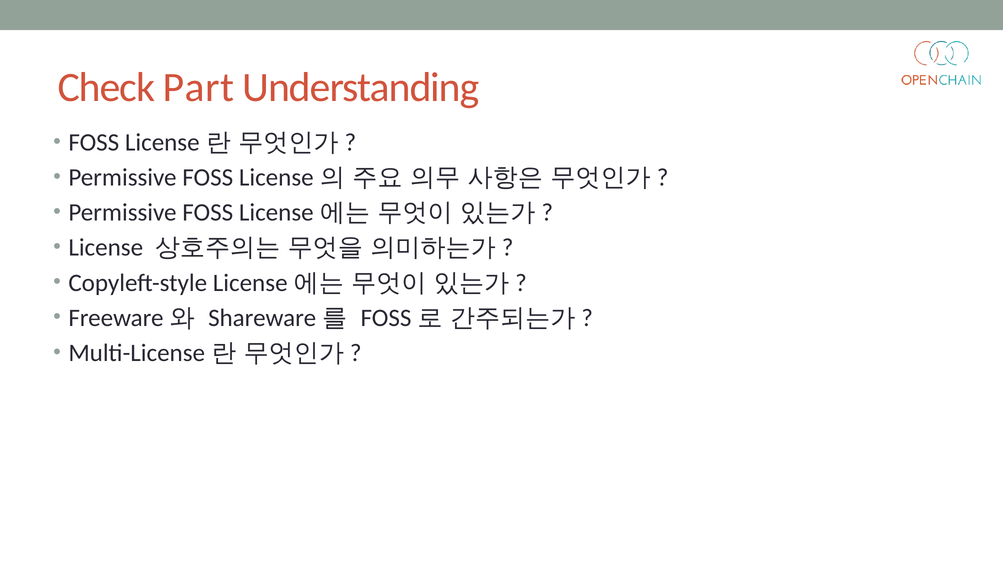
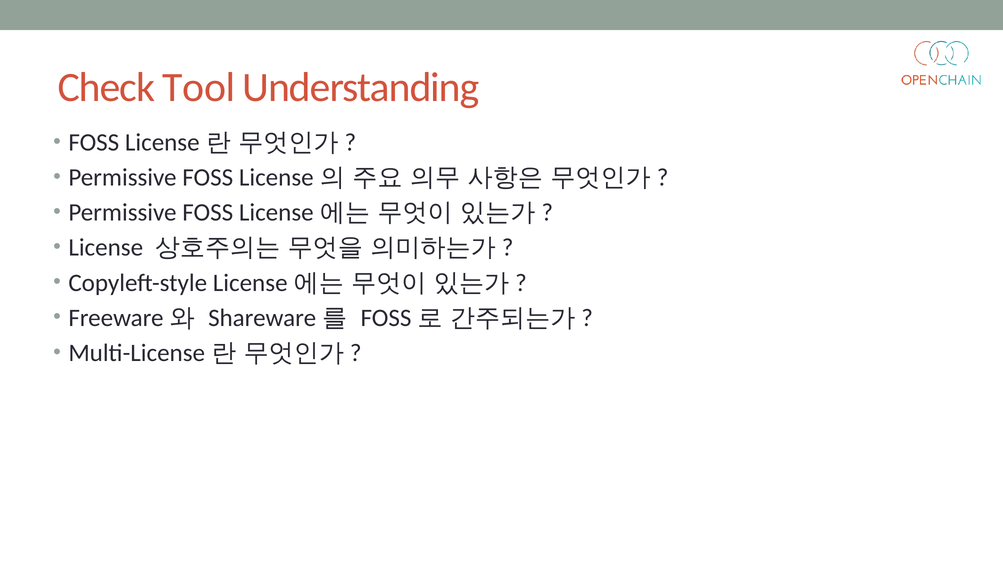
Part: Part -> Tool
